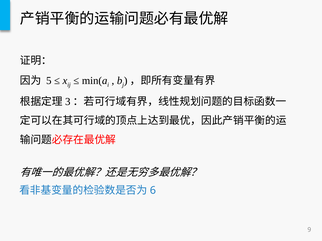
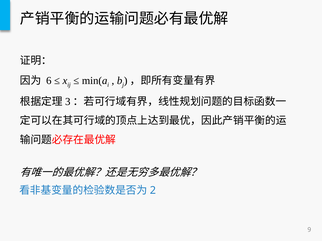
5: 5 -> 6
6: 6 -> 2
